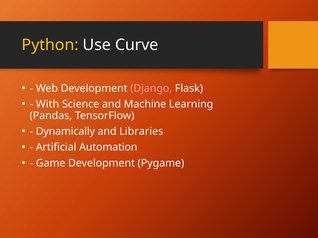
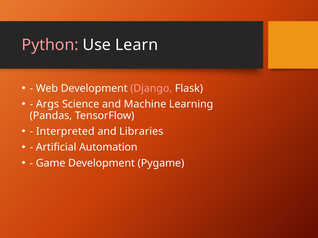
Python colour: yellow -> pink
Curve: Curve -> Learn
With: With -> Args
Dynamically: Dynamically -> Interpreted
